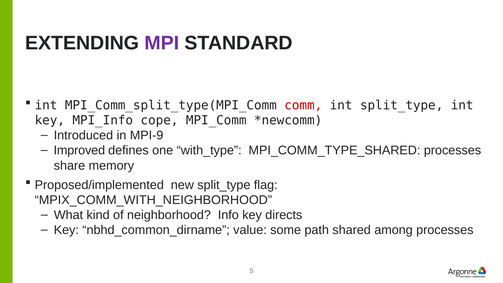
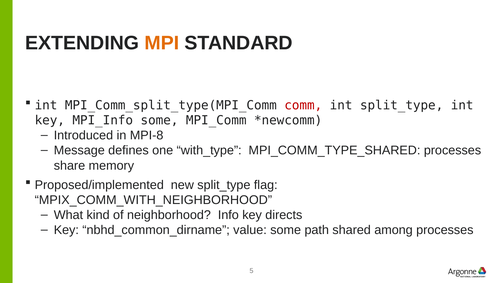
MPI colour: purple -> orange
MPI_Info cope: cope -> some
MPI-9: MPI-9 -> MPI-8
Improved: Improved -> Message
